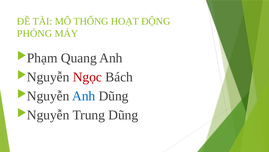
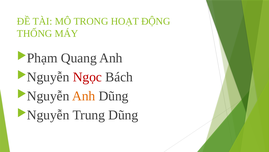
THỐNG: THỐNG -> TRONG
PHỎNG: PHỎNG -> THỐNG
Anh at (84, 96) colour: blue -> orange
